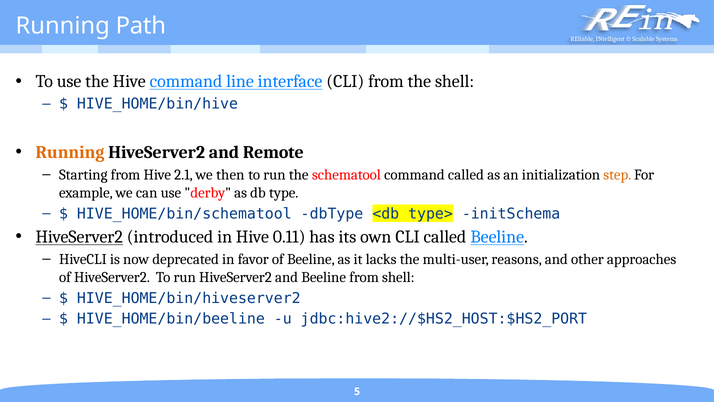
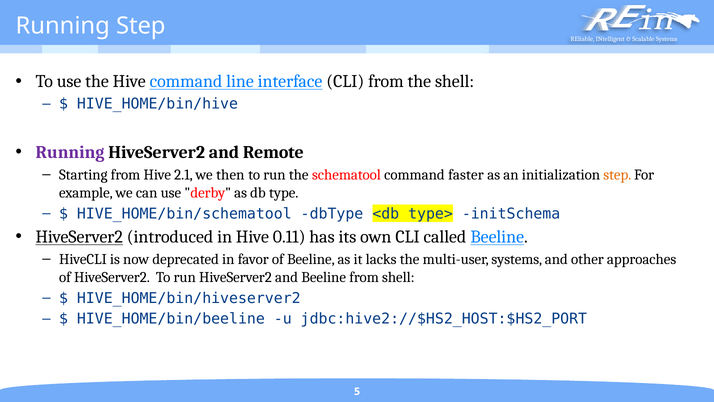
Running Path: Path -> Step
Running at (70, 152) colour: orange -> purple
command called: called -> faster
multi-user reasons: reasons -> systems
